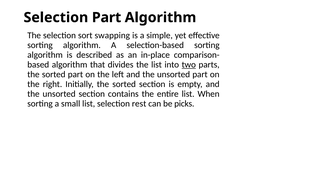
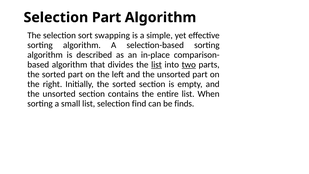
list at (157, 65) underline: none -> present
rest: rest -> find
picks: picks -> finds
